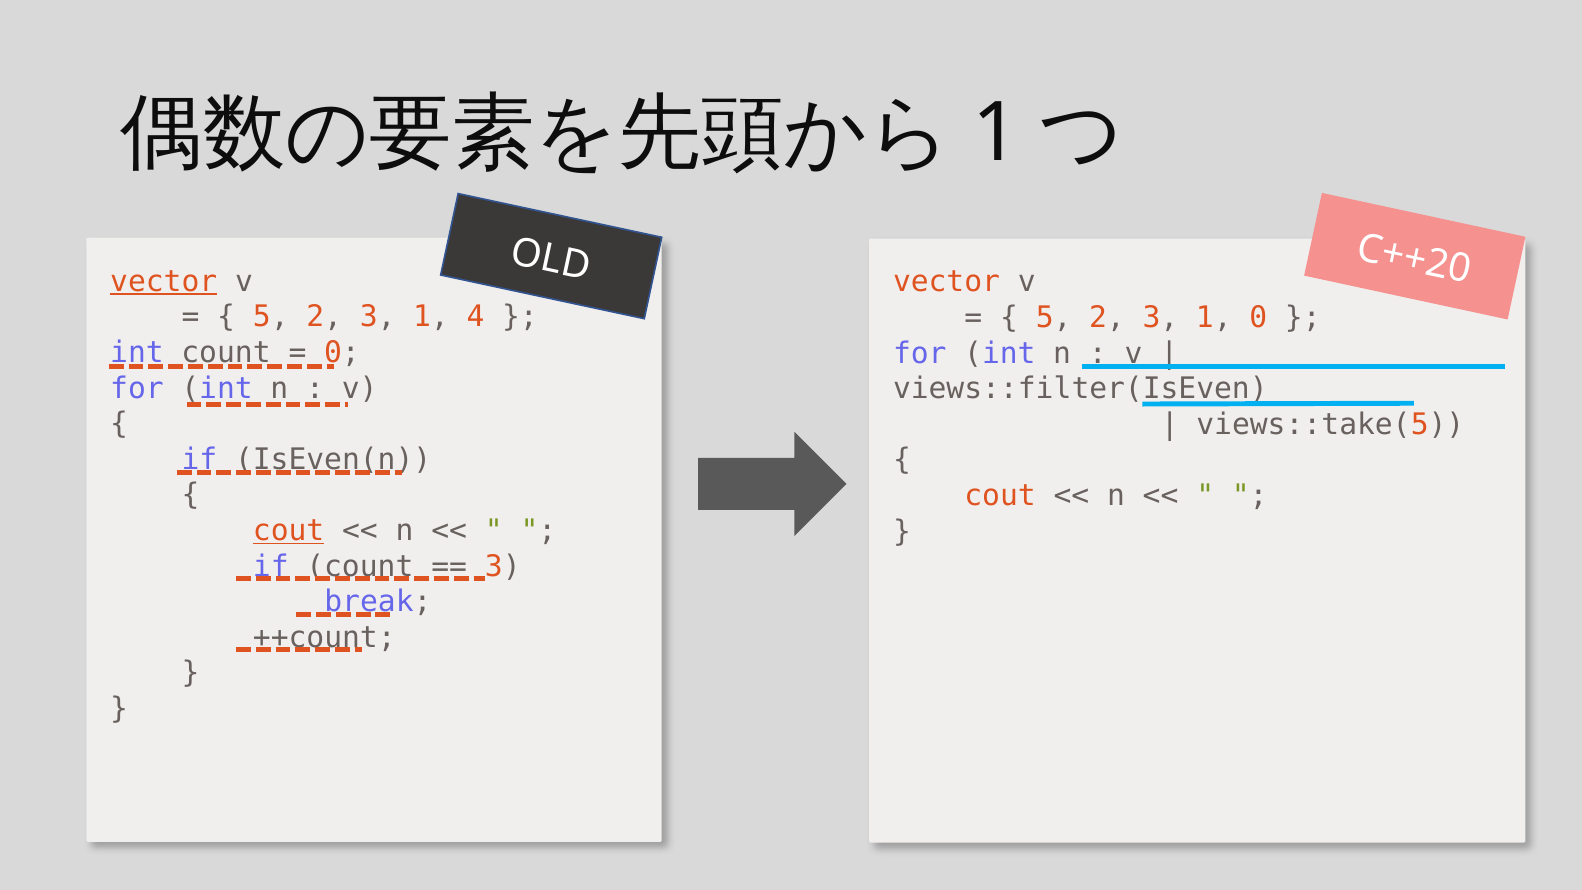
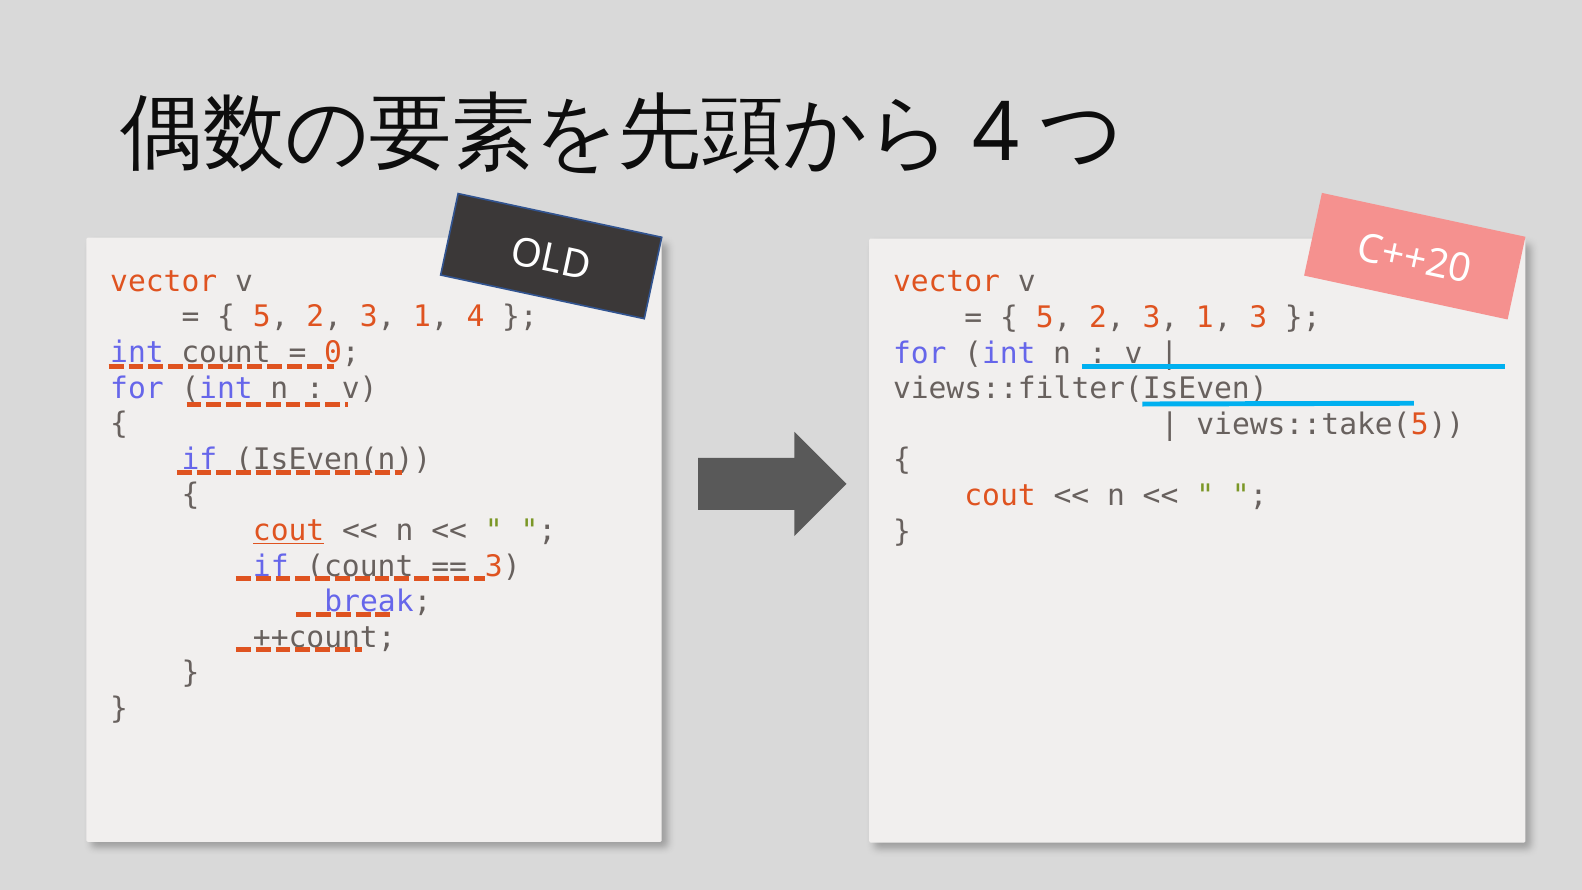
1 at (996, 133): 1 -> 4
vector at (164, 281) underline: present -> none
1 0: 0 -> 3
